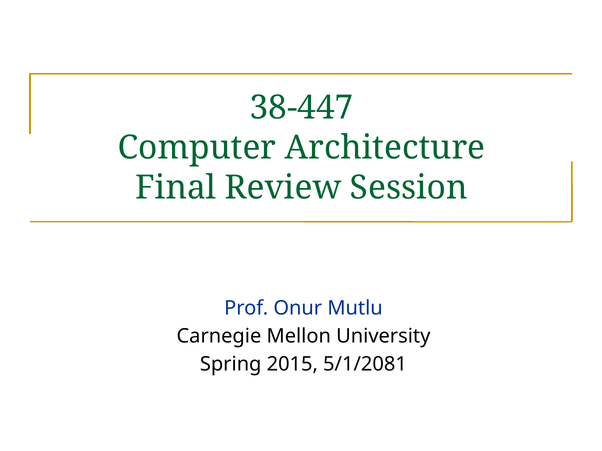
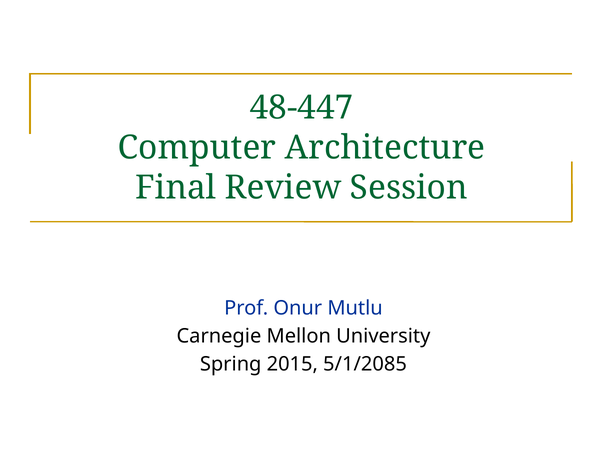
38-447: 38-447 -> 48-447
5/1/2081: 5/1/2081 -> 5/1/2085
